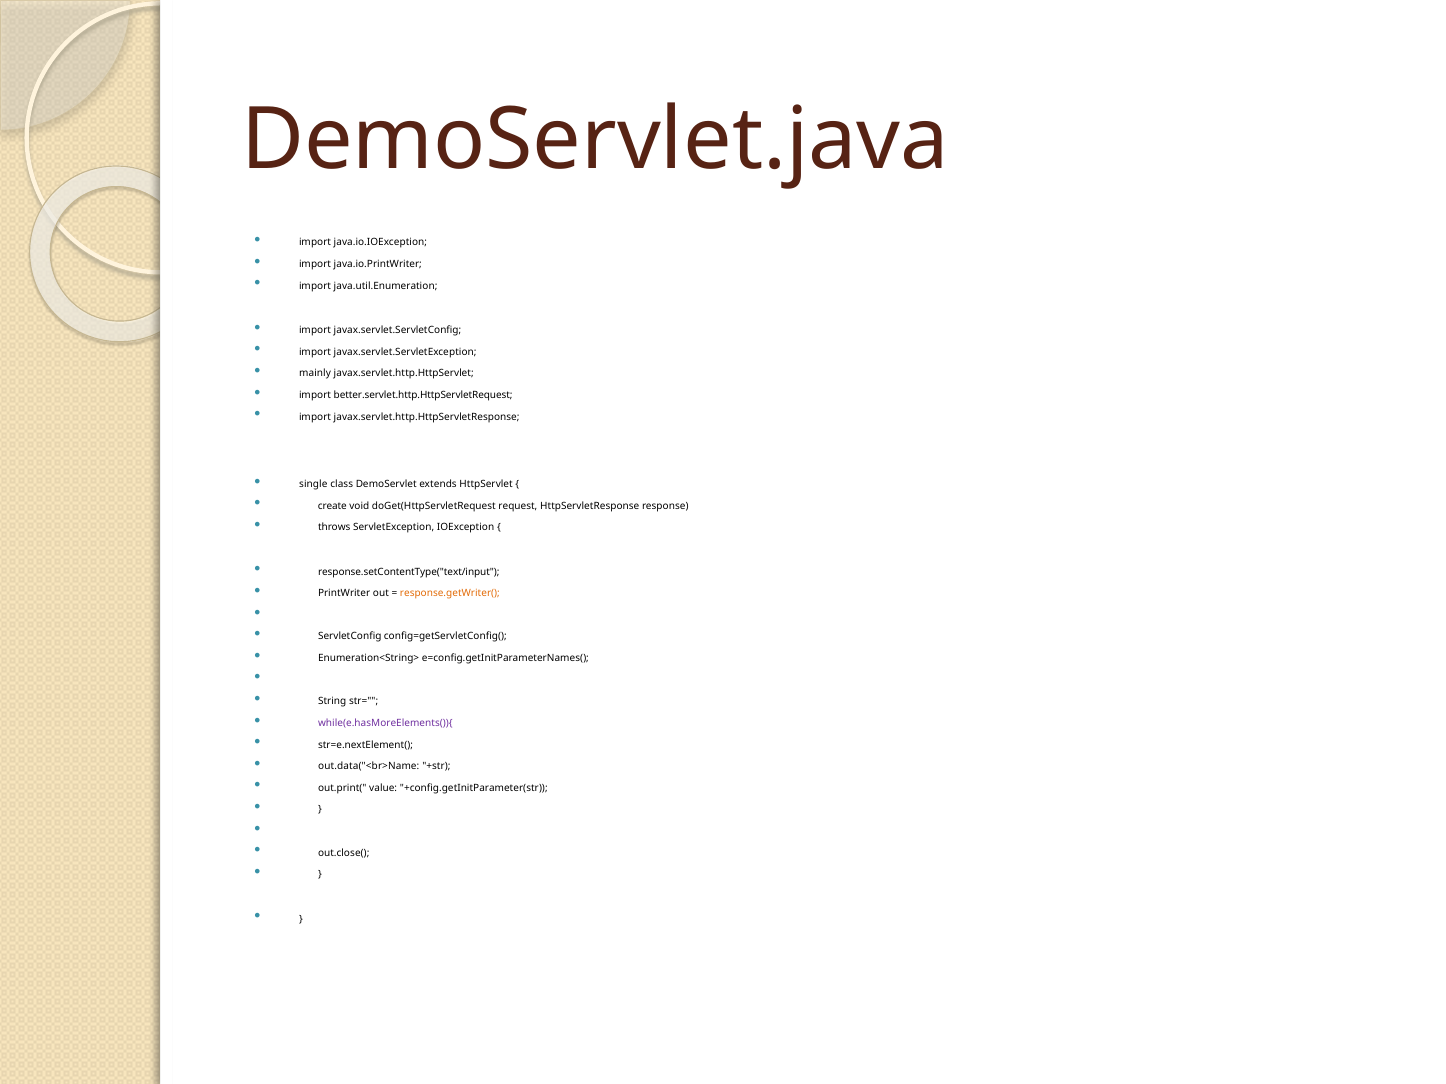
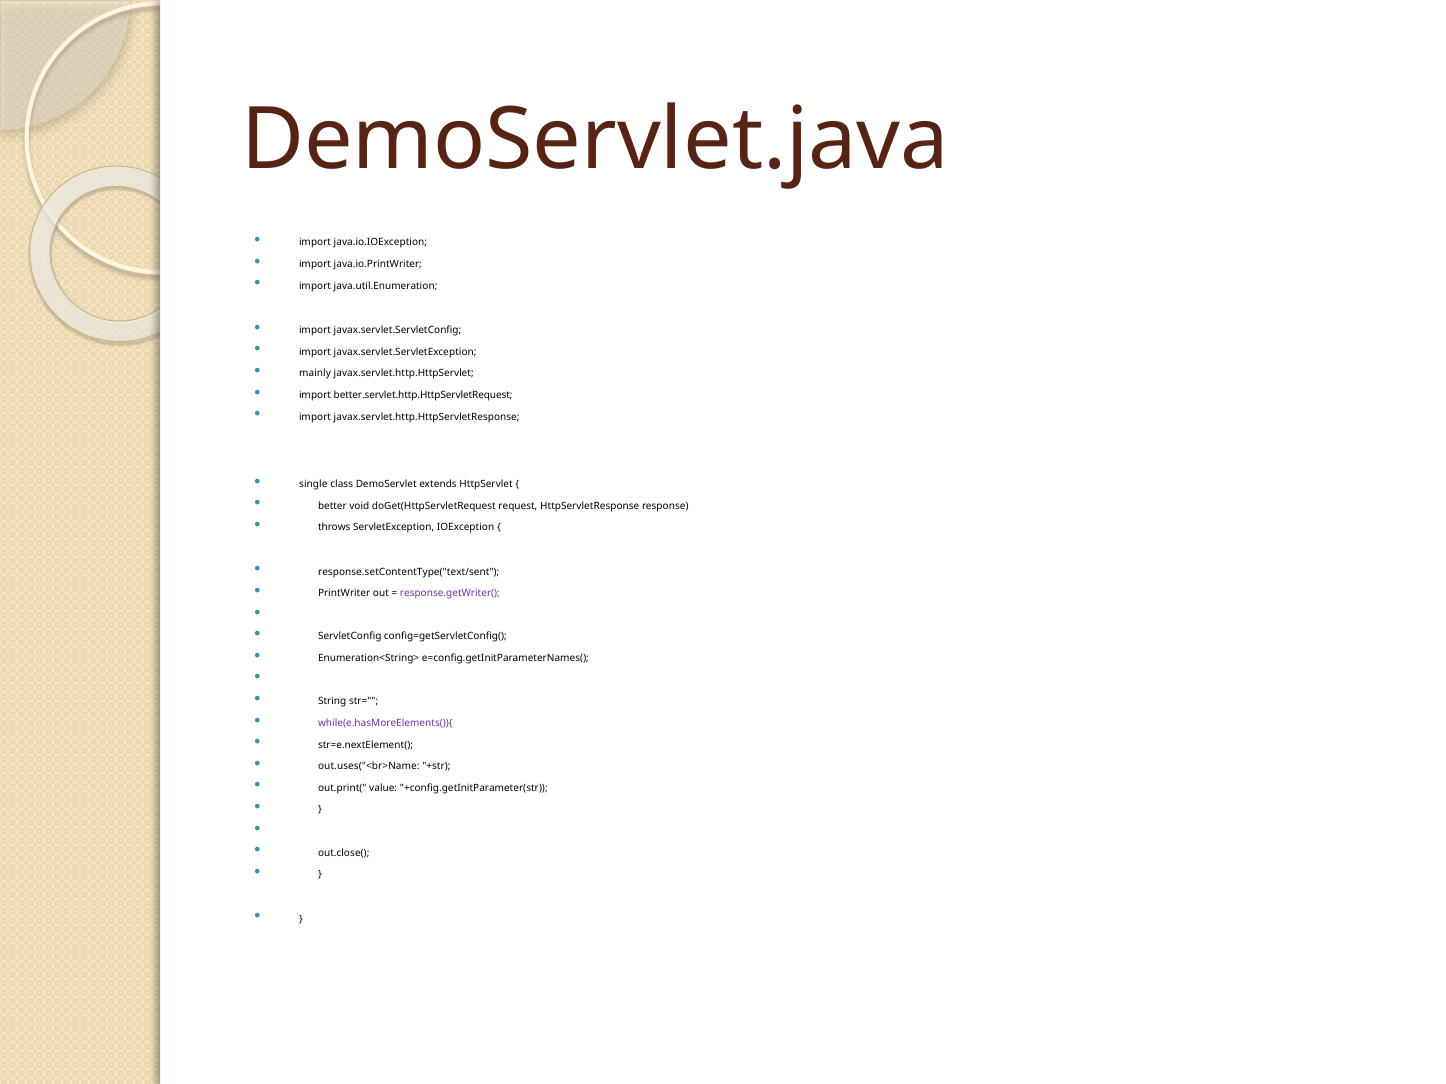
create: create -> better
response.setContentType("text/input: response.setContentType("text/input -> response.setContentType("text/sent
response.getWriter( colour: orange -> purple
out.data("<br>Name: out.data("<br>Name -> out.uses("<br>Name
